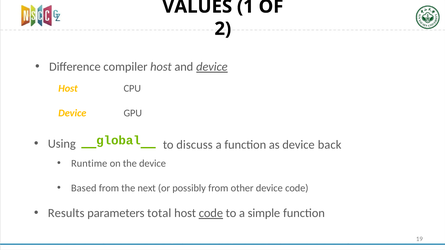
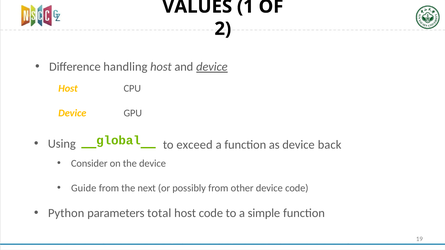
compiler: compiler -> handling
discuss: discuss -> exceed
Runtime: Runtime -> Consider
Based: Based -> Guide
Results: Results -> Python
code at (211, 213) underline: present -> none
